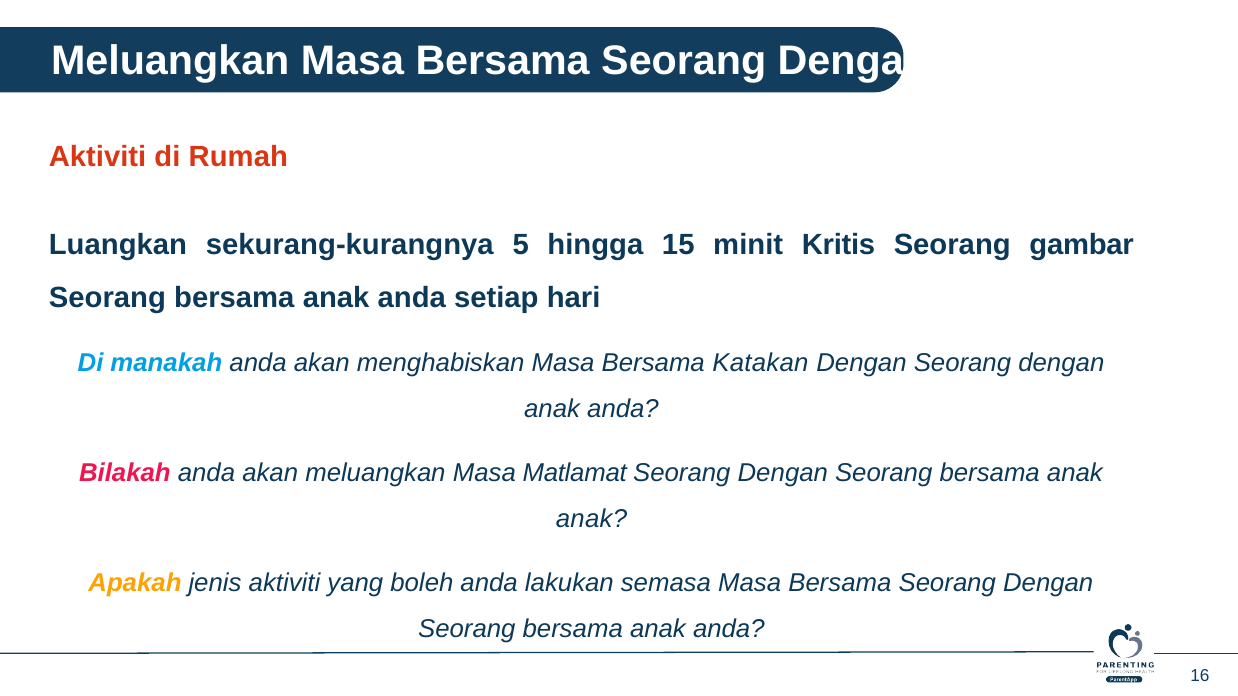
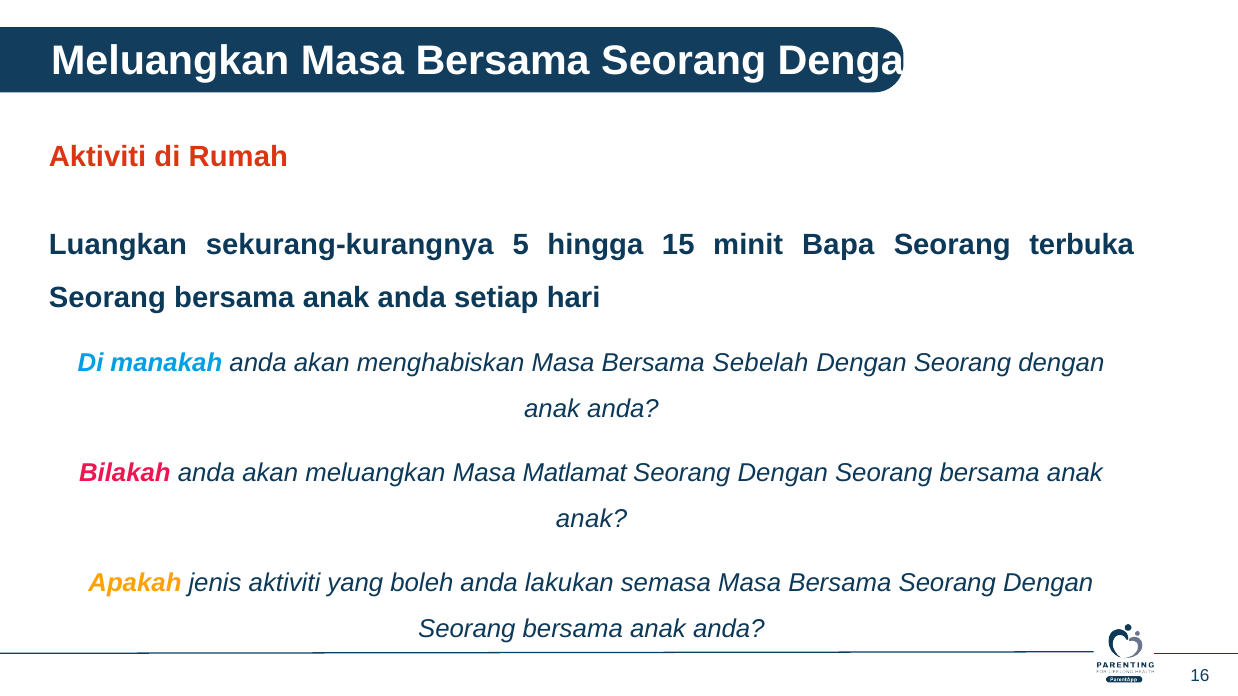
Kritis: Kritis -> Bapa
gambar: gambar -> terbuka
Katakan: Katakan -> Sebelah
